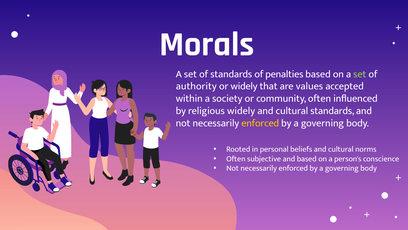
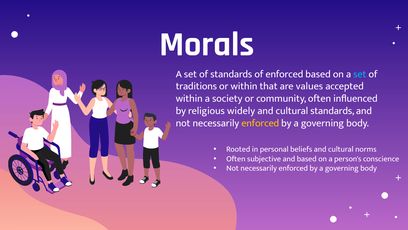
of penalties: penalties -> enforced
set at (360, 74) colour: light green -> light blue
authority: authority -> traditions
or widely: widely -> within
